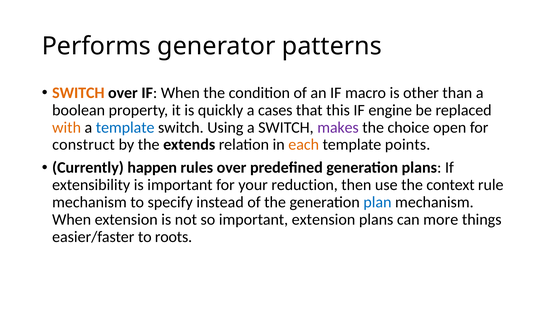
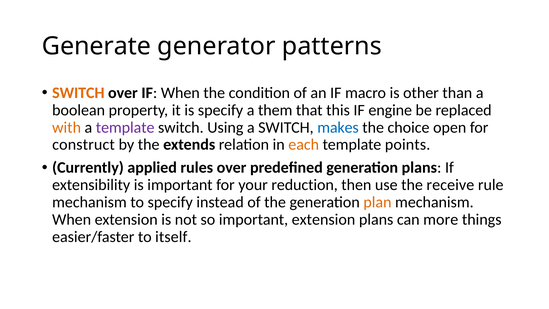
Performs: Performs -> Generate
is quickly: quickly -> specify
cases: cases -> them
template at (125, 127) colour: blue -> purple
makes colour: purple -> blue
happen: happen -> applied
context: context -> receive
plan colour: blue -> orange
roots: roots -> itself
